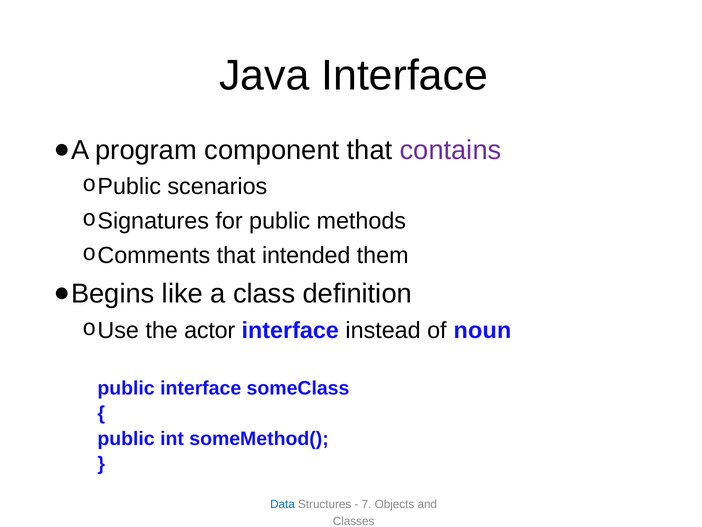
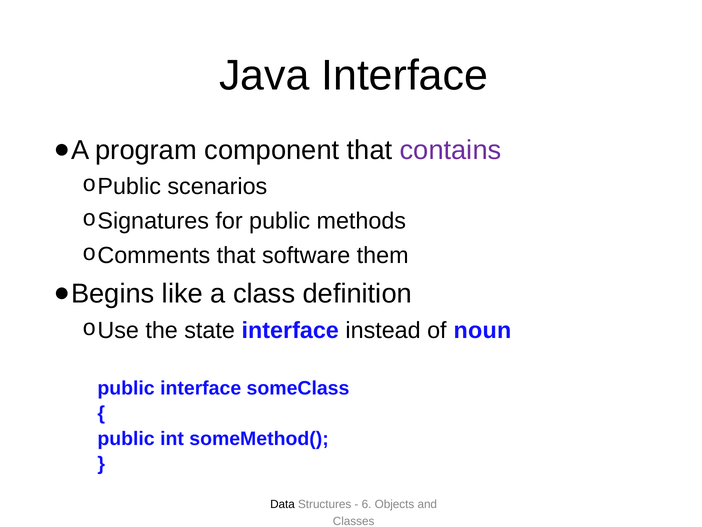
intended: intended -> software
actor: actor -> state
Data colour: blue -> black
7: 7 -> 6
